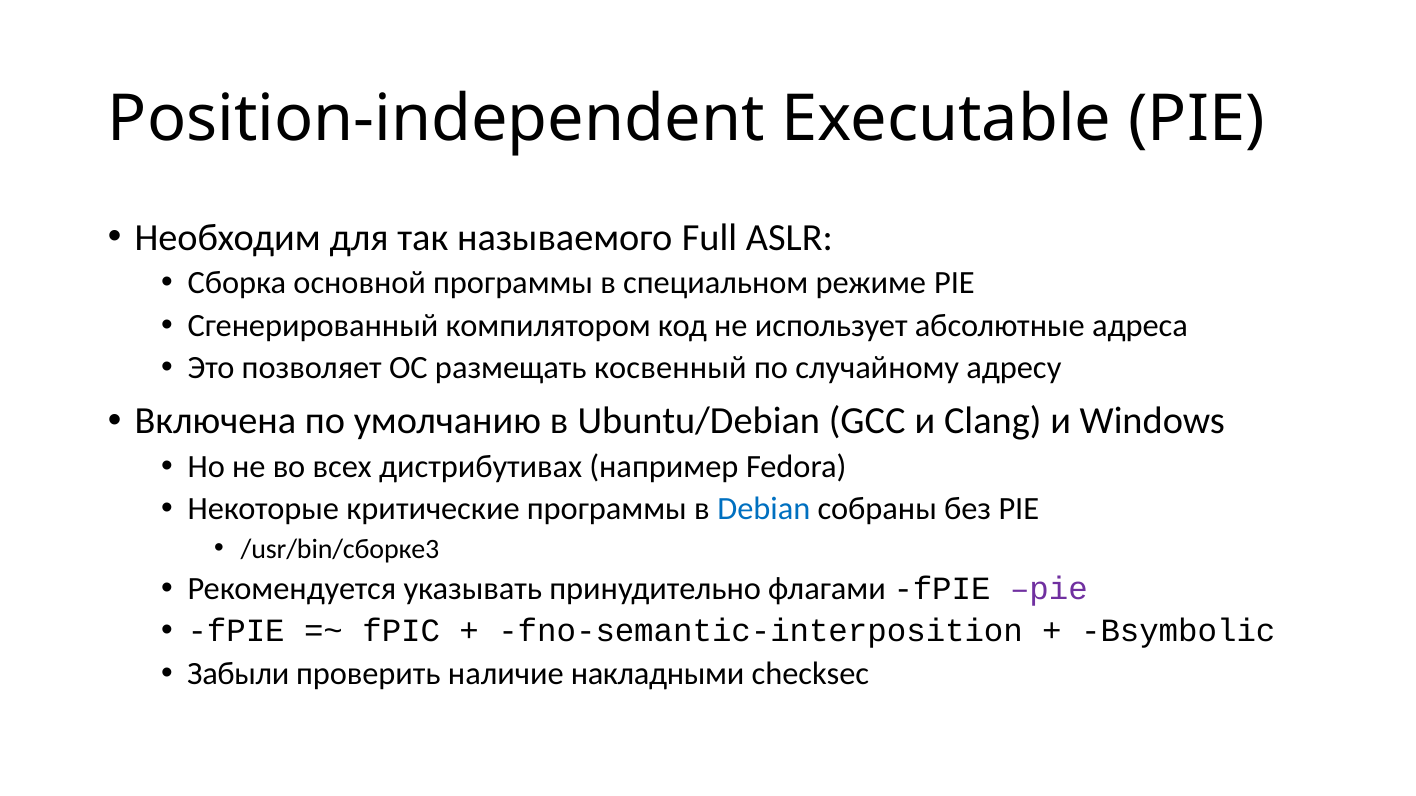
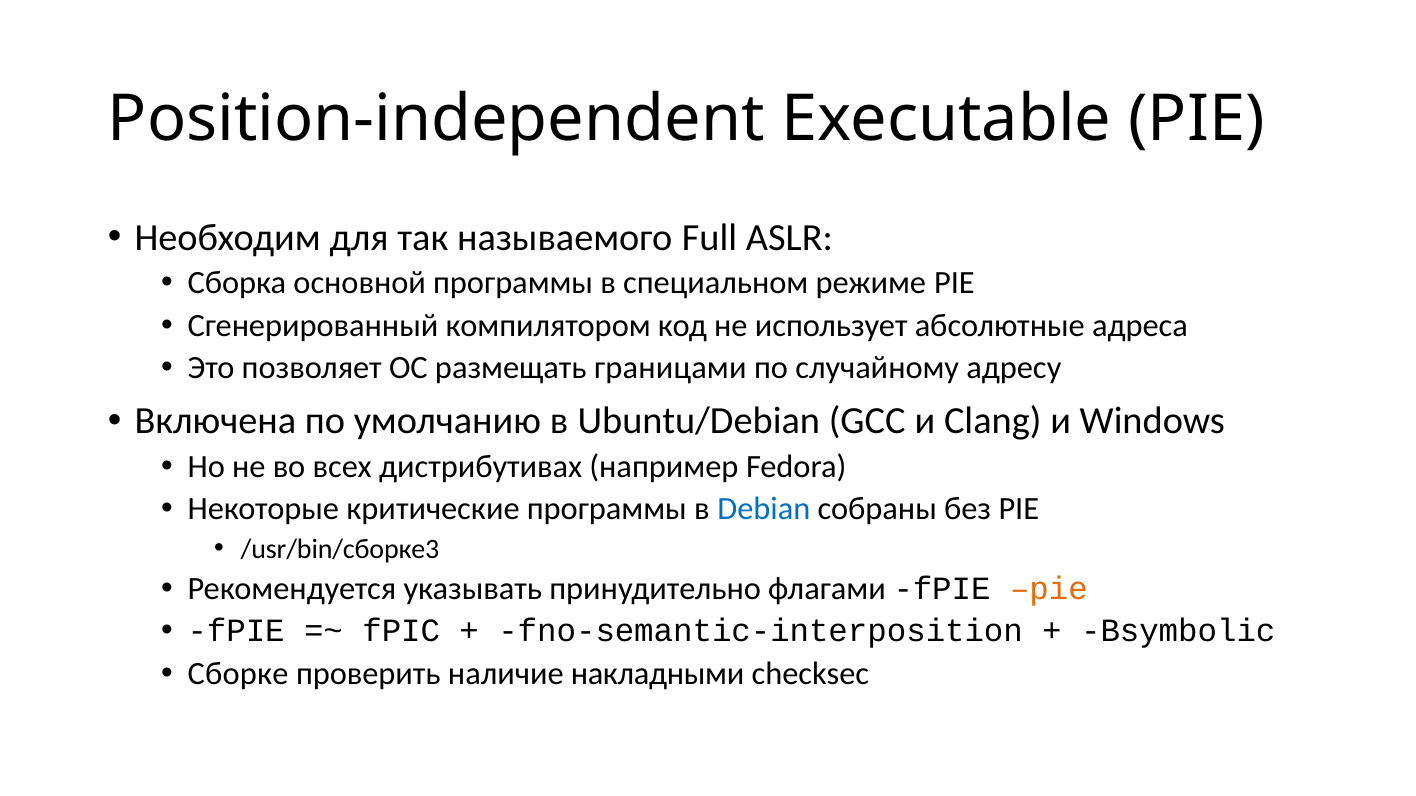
косвенный: косвенный -> границами
pie at (1049, 589) colour: purple -> orange
Забыли: Забыли -> Сборке
